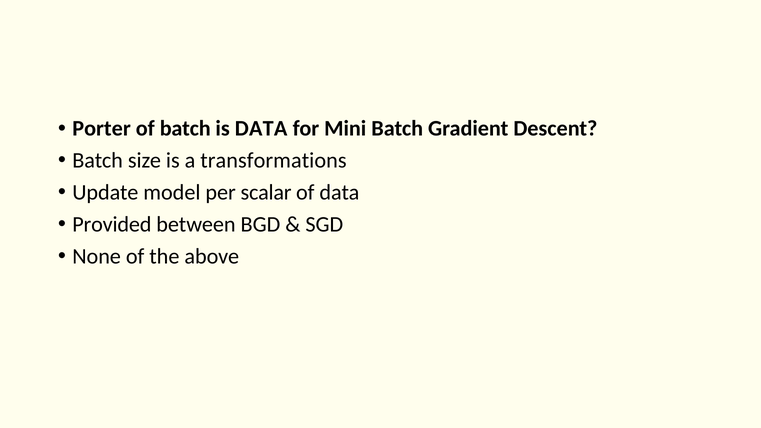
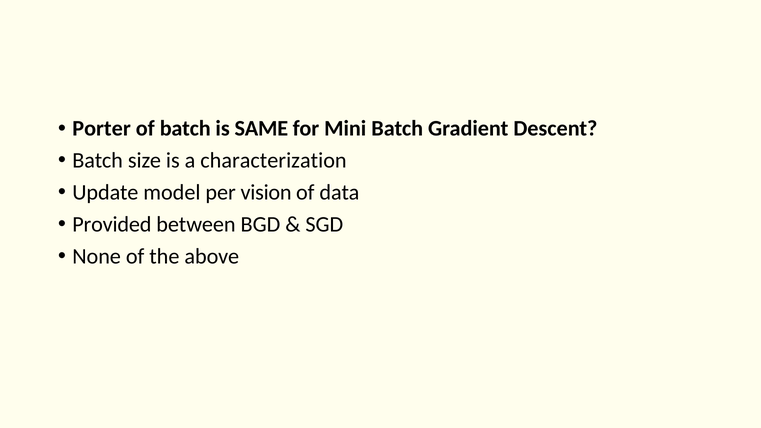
is DATA: DATA -> SAME
transformations: transformations -> characterization
scalar: scalar -> vision
